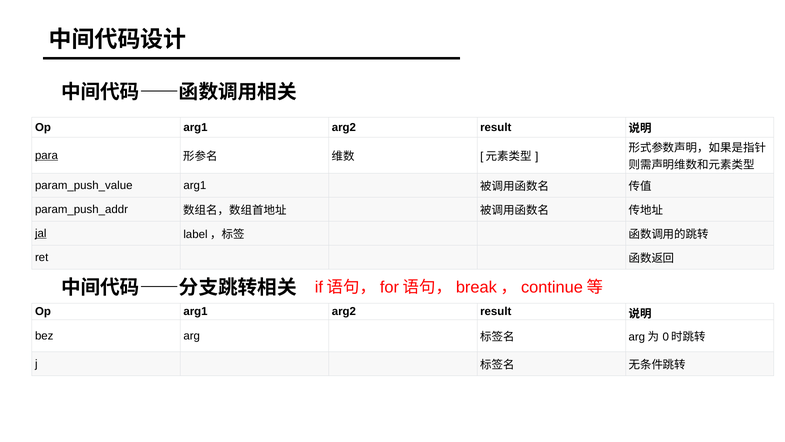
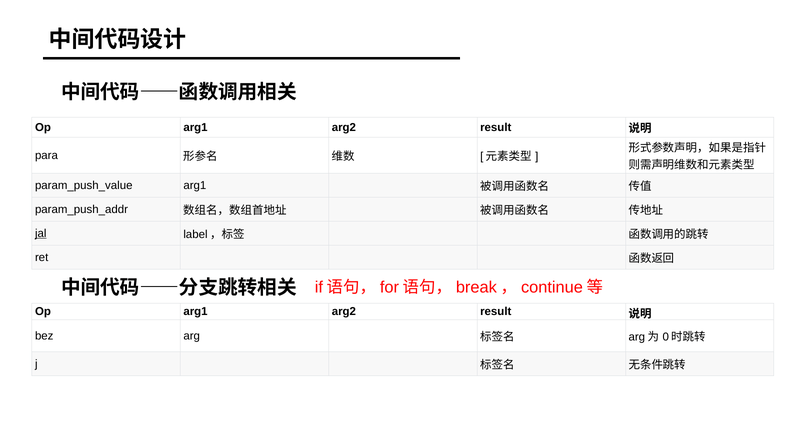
para underline: present -> none
